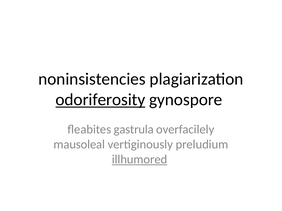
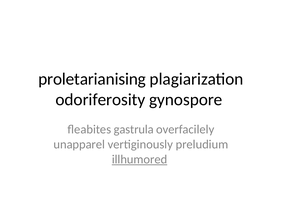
noninsistencies: noninsistencies -> proletarianising
odoriferosity underline: present -> none
mausoleal: mausoleal -> unapparel
